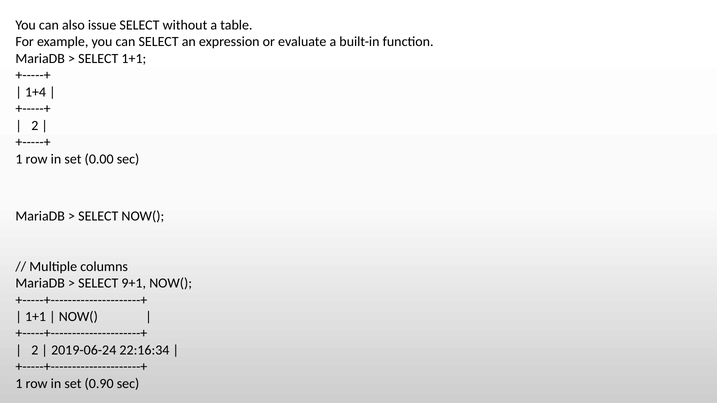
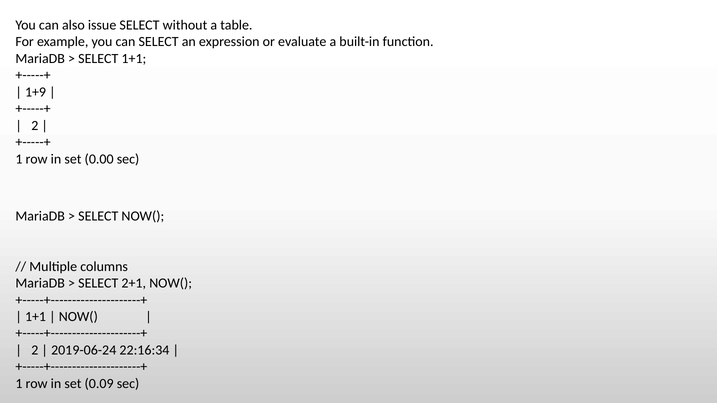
1+4: 1+4 -> 1+9
9+1: 9+1 -> 2+1
0.90: 0.90 -> 0.09
